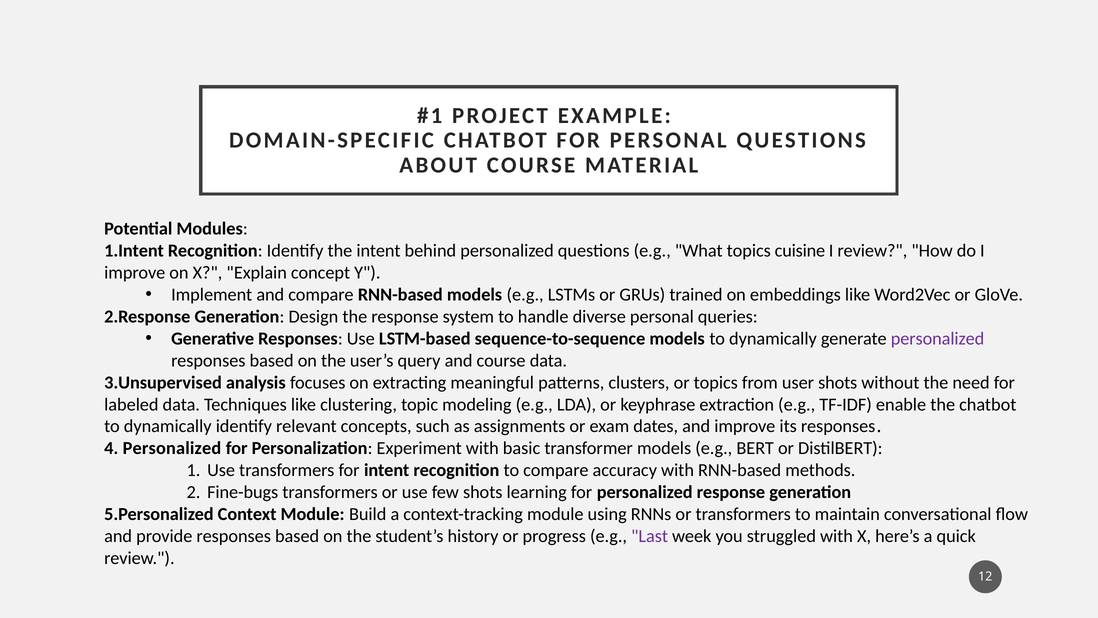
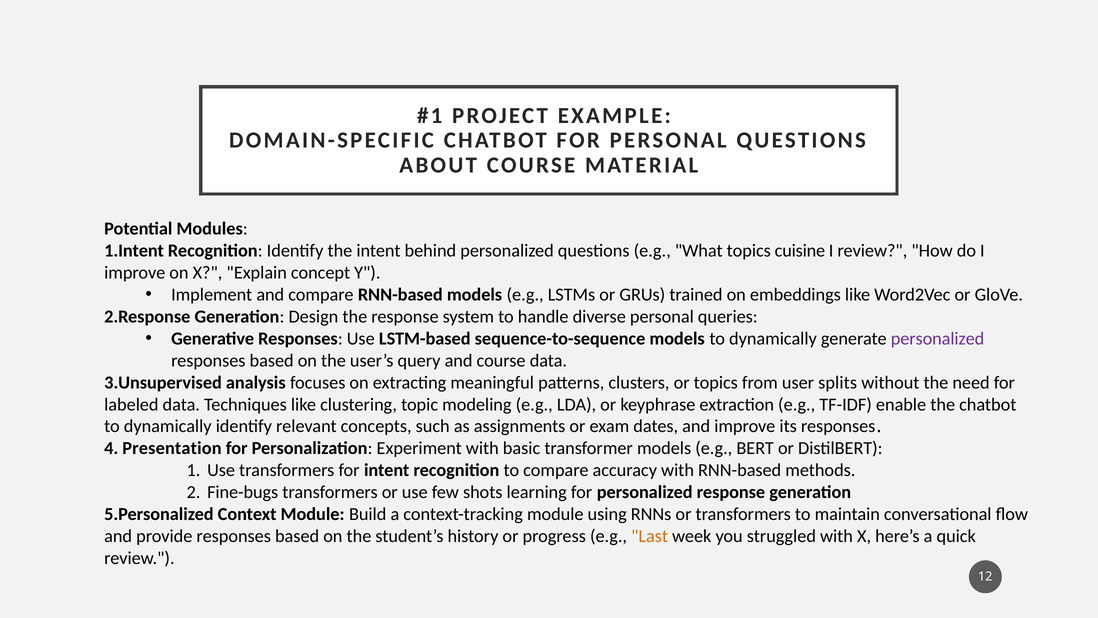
user shots: shots -> splits
Personalized at (172, 448): Personalized -> Presentation
Last colour: purple -> orange
